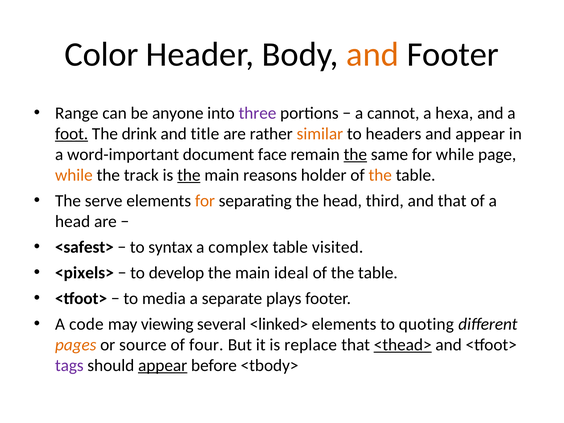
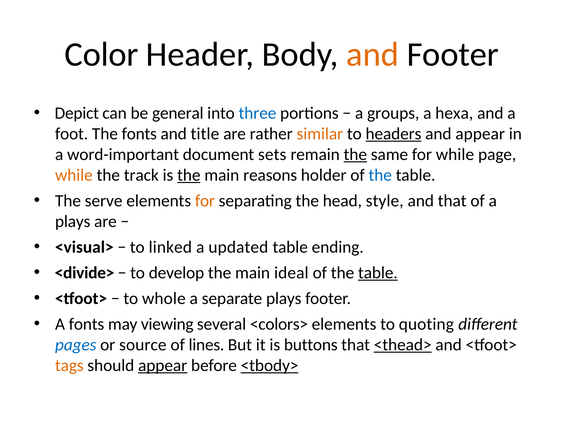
Range: Range -> Depict
anyone: anyone -> general
three colour: purple -> blue
cannot: cannot -> groups
foot underline: present -> none
The drink: drink -> fonts
headers underline: none -> present
face: face -> sets
the at (380, 175) colour: orange -> blue
third: third -> style
head at (73, 221): head -> plays
<safest>: <safest> -> <visual>
syntax: syntax -> linked
complex: complex -> updated
visited: visited -> ending
<pixels>: <pixels> -> <divide>
table at (378, 273) underline: none -> present
media: media -> whole
A code: code -> fonts
<linked>: <linked> -> <colors>
pages colour: orange -> blue
four: four -> lines
replace: replace -> buttons
tags colour: purple -> orange
<tbody> underline: none -> present
